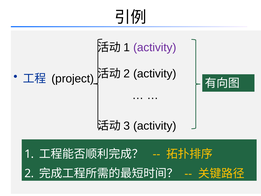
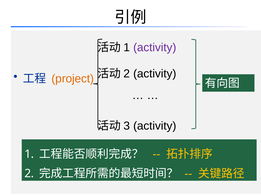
project colour: black -> orange
